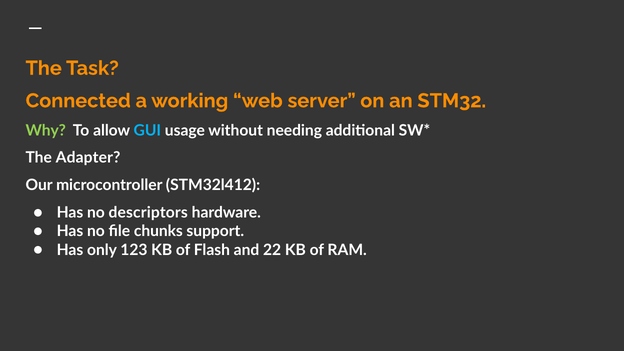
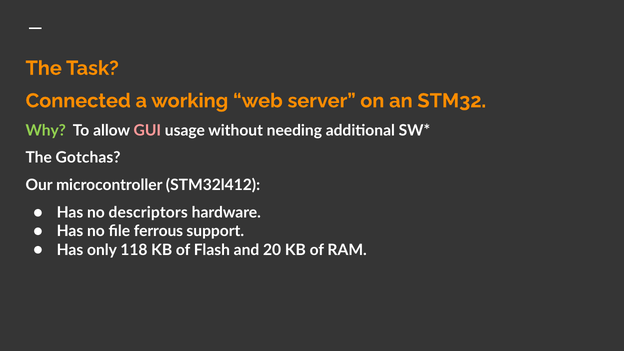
GUI colour: light blue -> pink
Adapter: Adapter -> Gotchas
chunks: chunks -> ferrous
123: 123 -> 118
22: 22 -> 20
